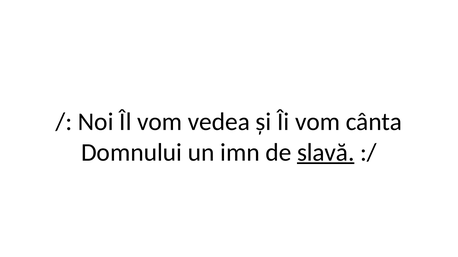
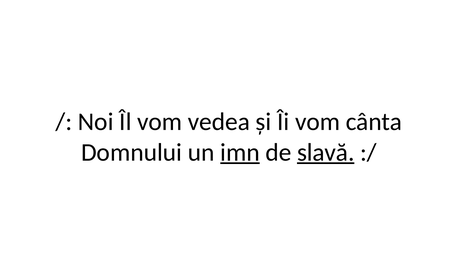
imn underline: none -> present
